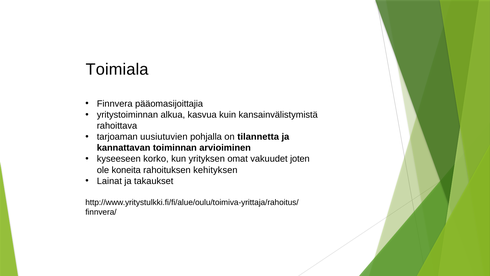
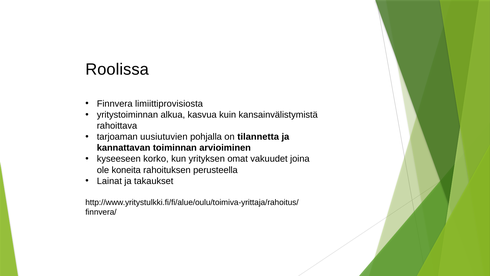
Toimiala: Toimiala -> Roolissa
pääomasijoittajia: pääomasijoittajia -> limiittiprovisiosta
joten: joten -> joina
kehityksen: kehityksen -> perusteella
